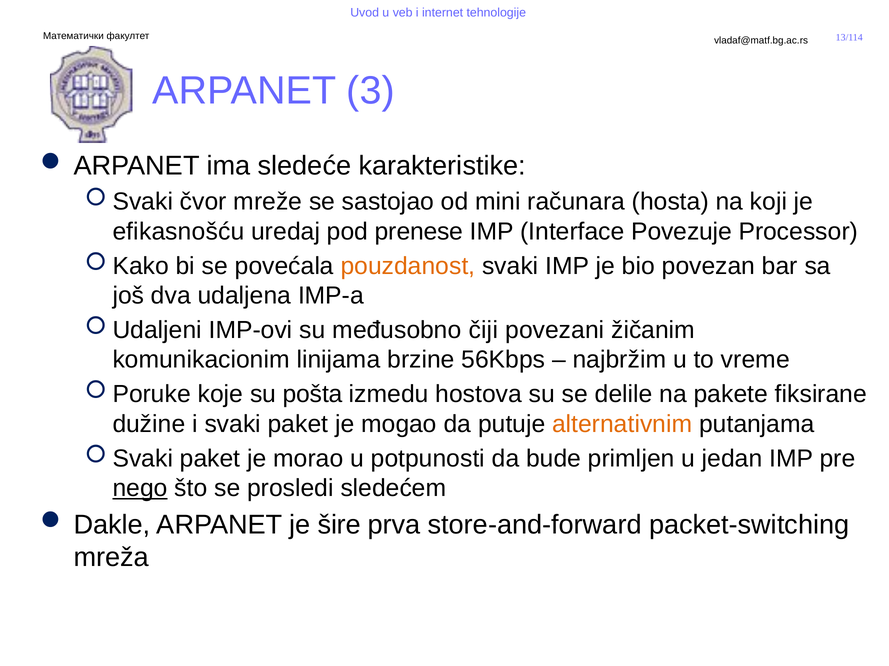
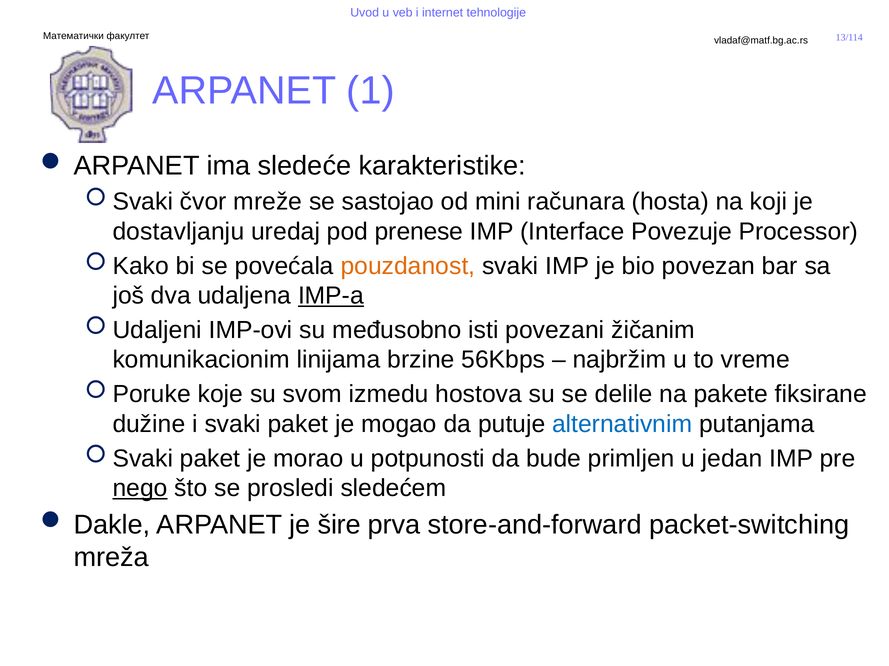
3: 3 -> 1
efikasnošću: efikasnošću -> dostavljanju
IMP-a underline: none -> present
čiji: čiji -> isti
pošta: pošta -> svom
alternativnim colour: orange -> blue
